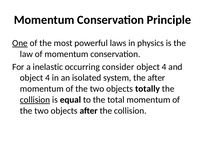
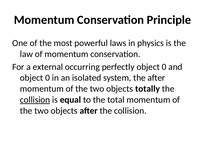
One underline: present -> none
inelastic: inelastic -> external
consider: consider -> perfectly
4 at (164, 67): 4 -> 0
4 at (48, 78): 4 -> 0
